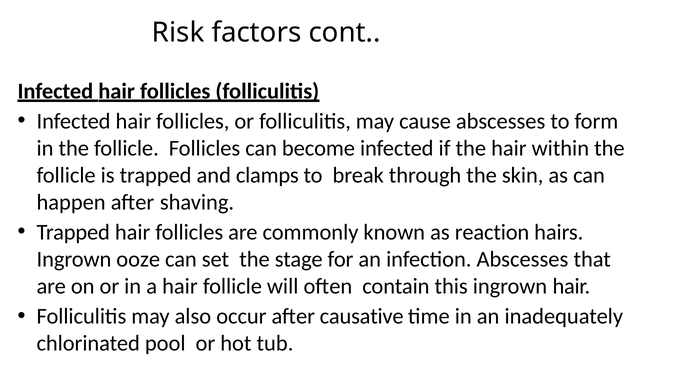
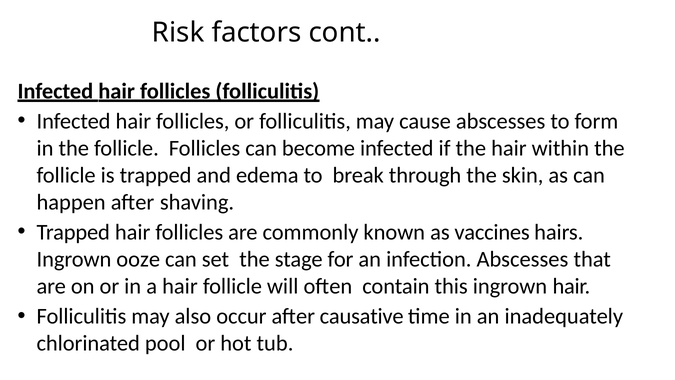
clamps: clamps -> edema
reaction: reaction -> vaccines
